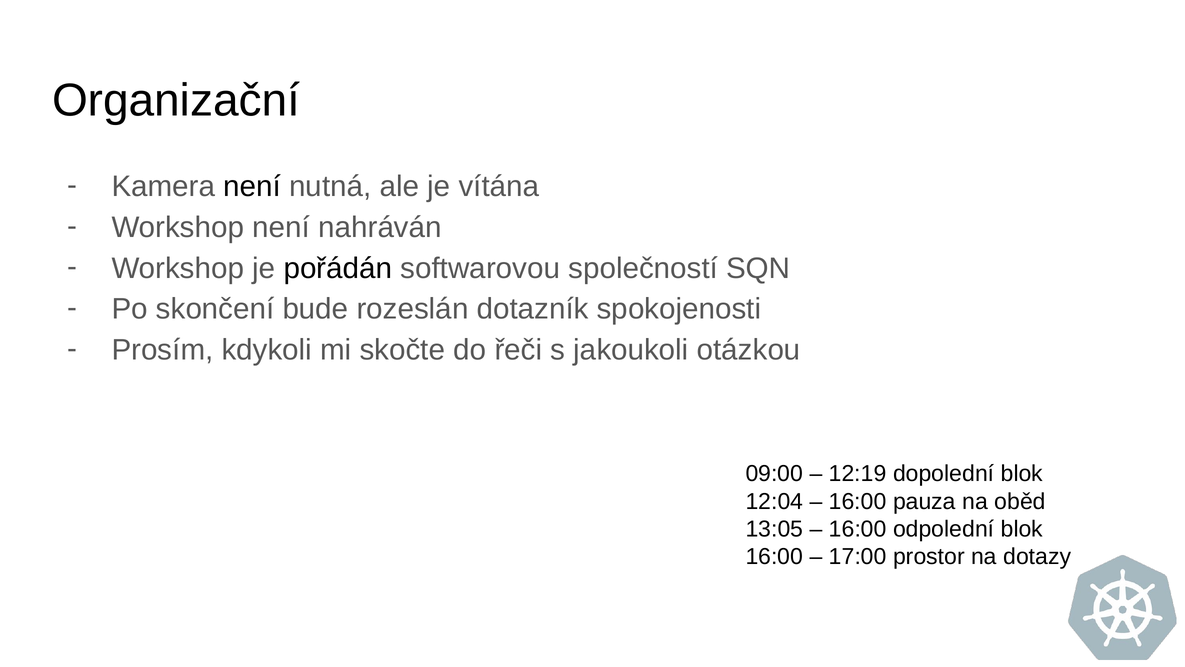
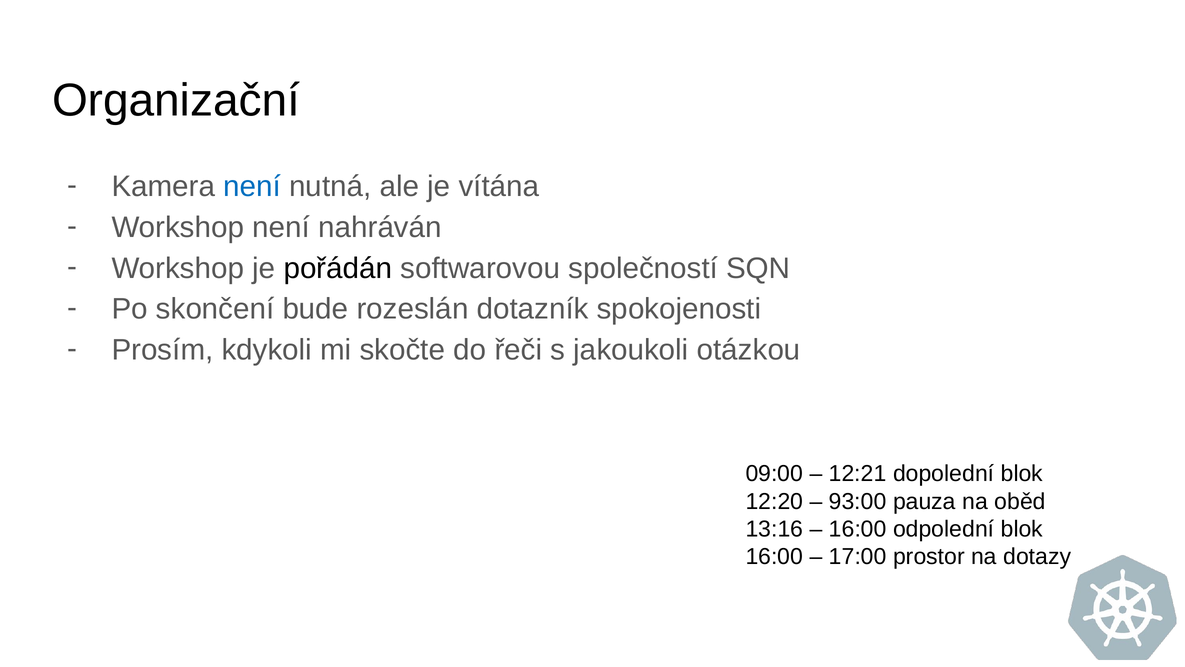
není at (252, 186) colour: black -> blue
12:19: 12:19 -> 12:21
12:04: 12:04 -> 12:20
16:00 at (858, 501): 16:00 -> 93:00
13:05: 13:05 -> 13:16
